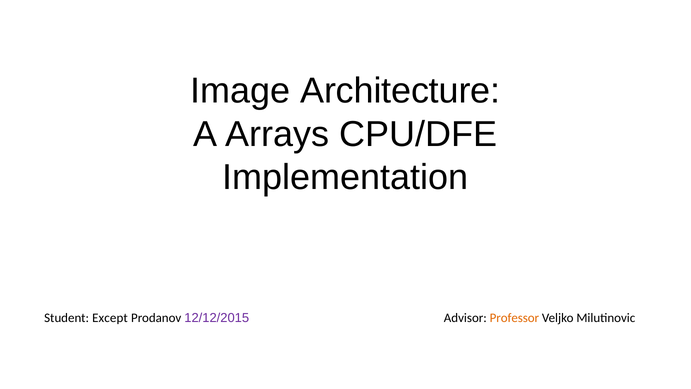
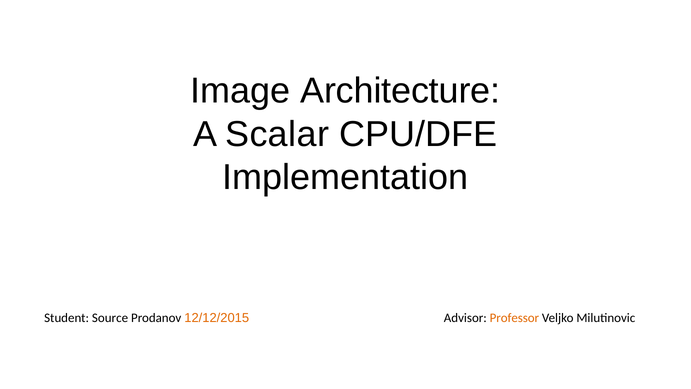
Arrays: Arrays -> Scalar
Except: Except -> Source
12/12/2015 colour: purple -> orange
